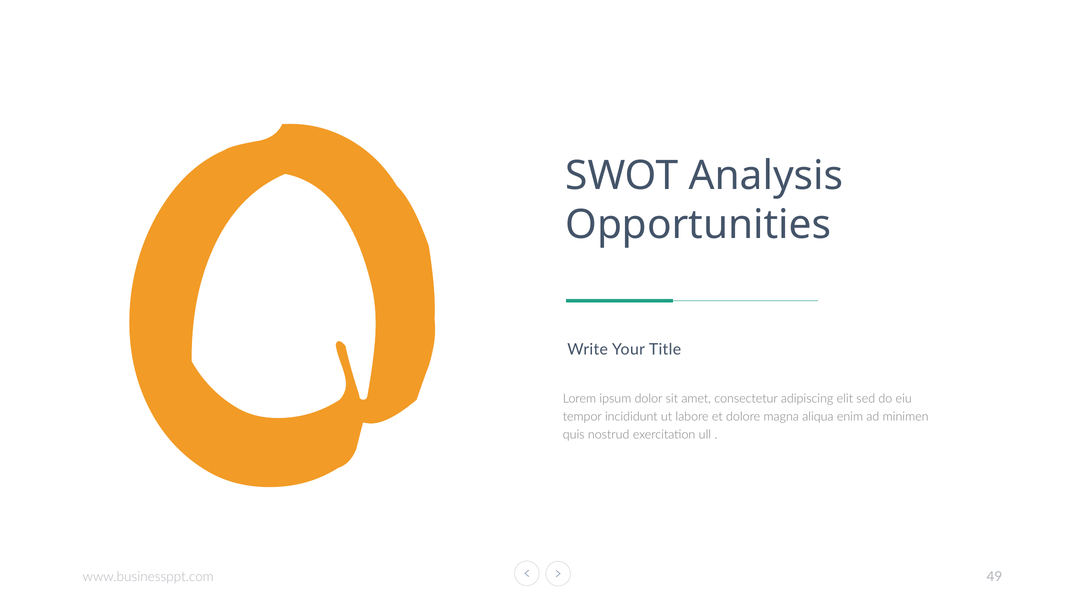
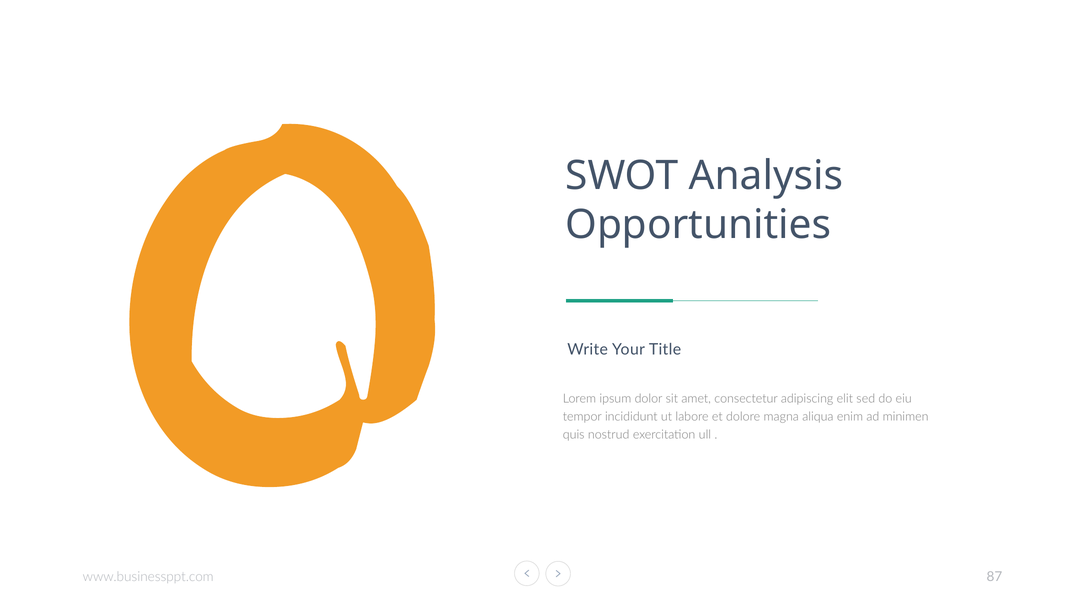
49: 49 -> 87
